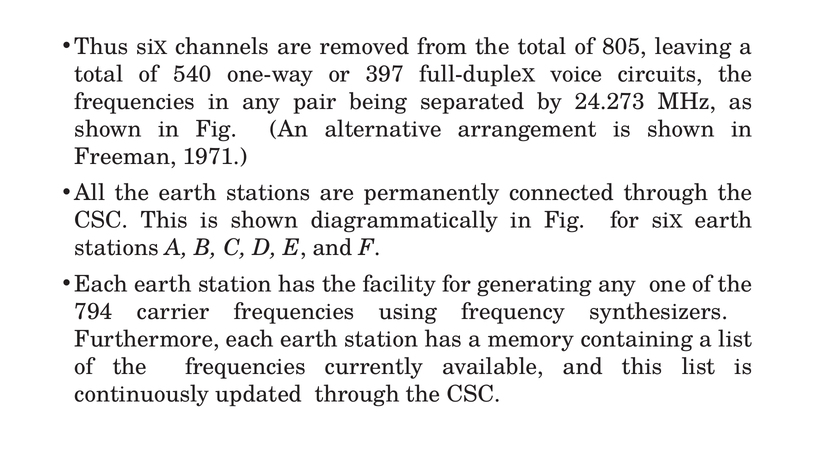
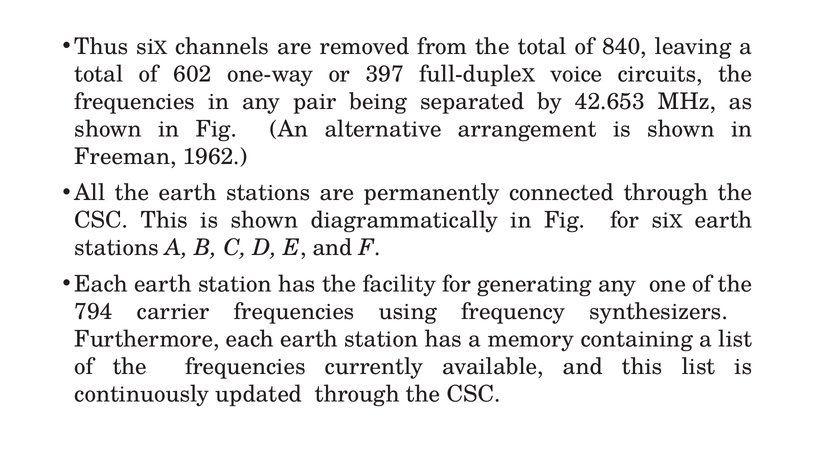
805: 805 -> 840
540: 540 -> 602
24.273: 24.273 -> 42.653
1971: 1971 -> 1962
